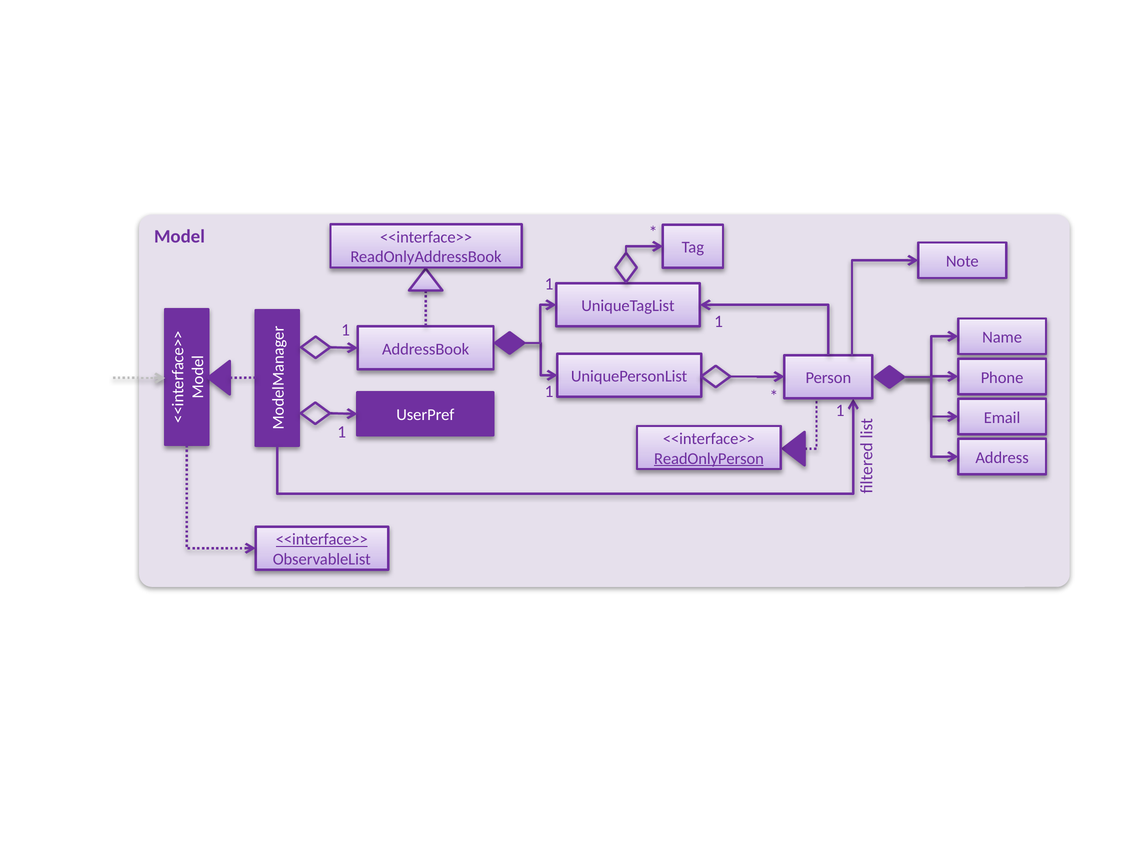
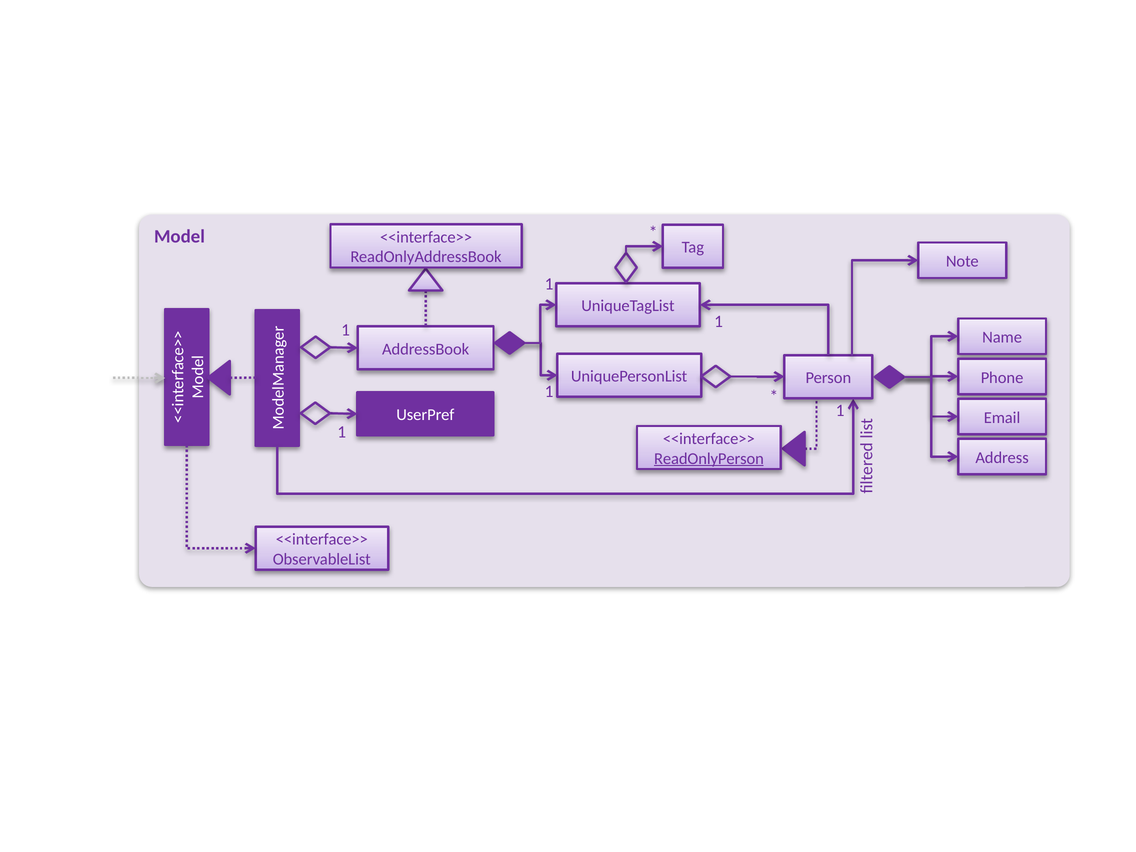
<<interface>> at (322, 539) underline: present -> none
